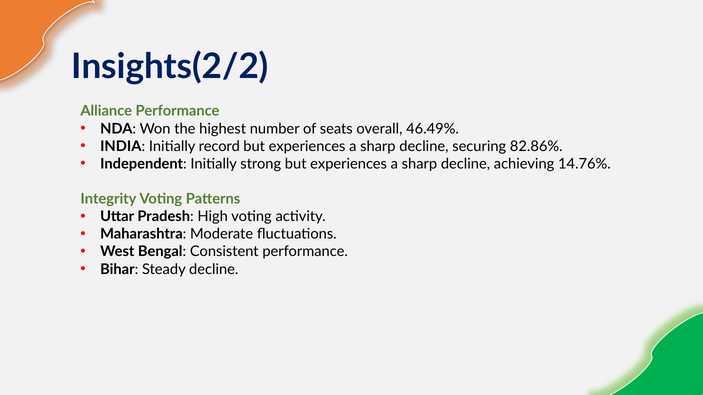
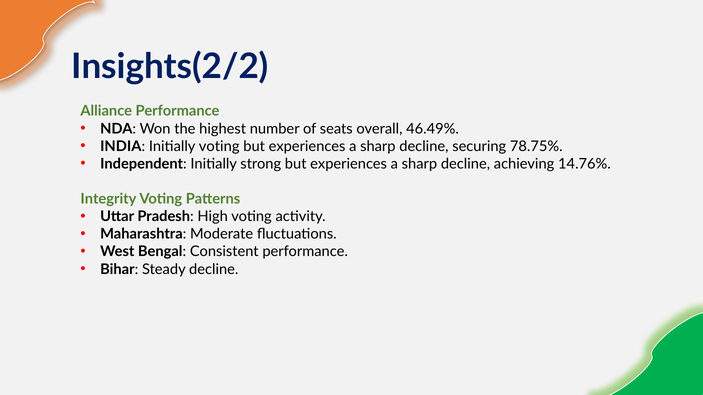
Initially record: record -> voting
82.86%: 82.86% -> 78.75%
